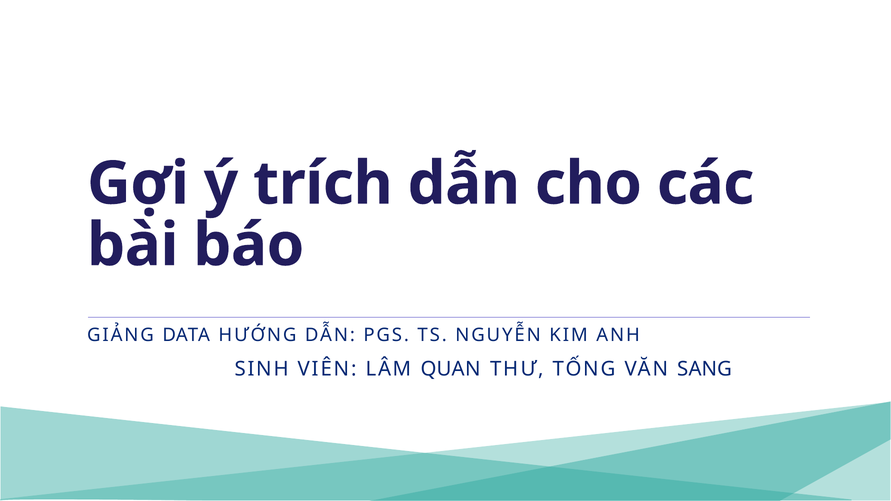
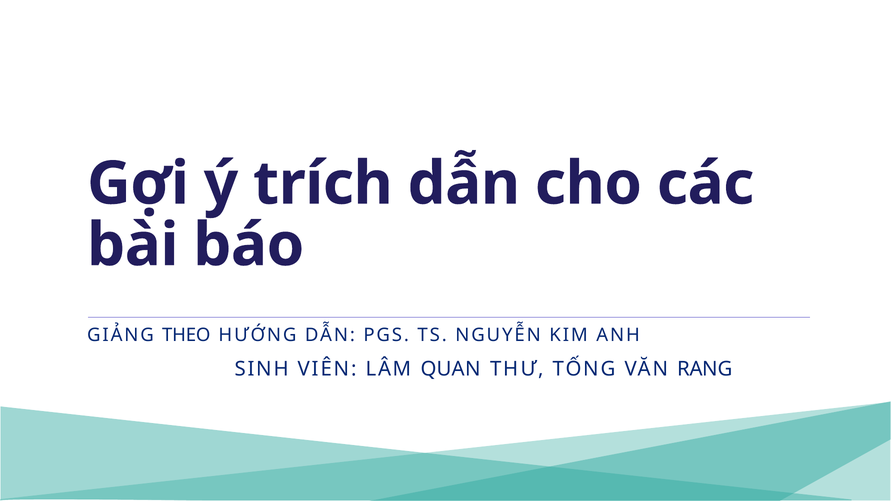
DATA: DATA -> THEO
SANG: SANG -> RANG
